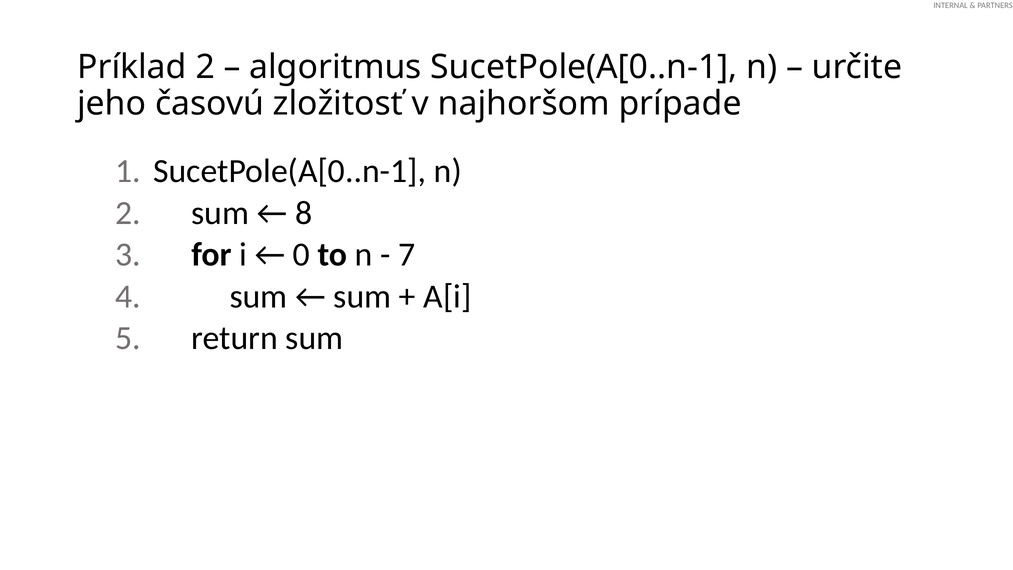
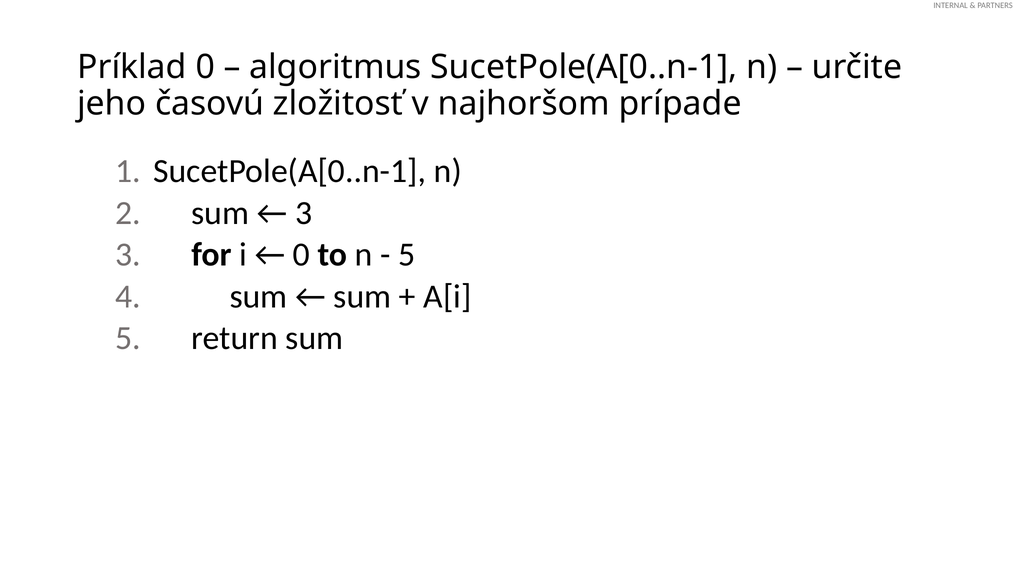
Príklad 2: 2 -> 0
8 at (304, 213): 8 -> 3
7 at (407, 255): 7 -> 5
